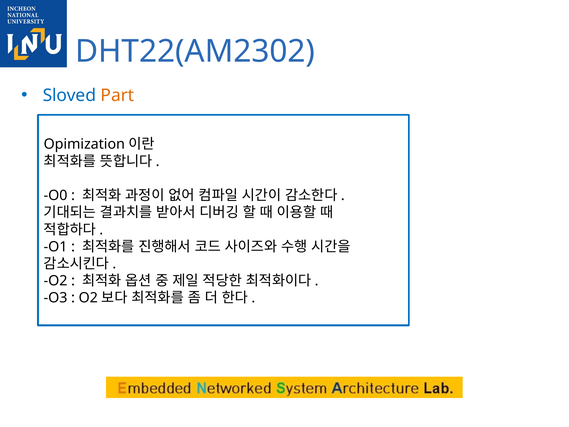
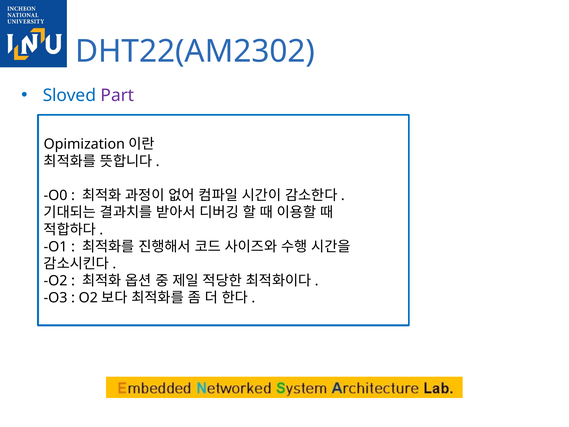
Part colour: orange -> purple
